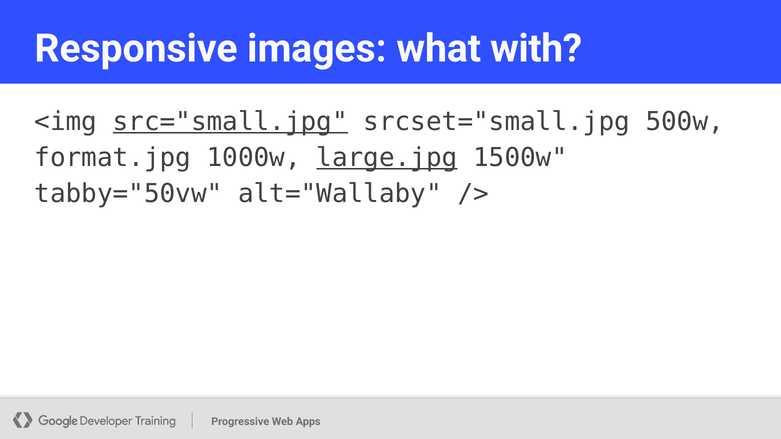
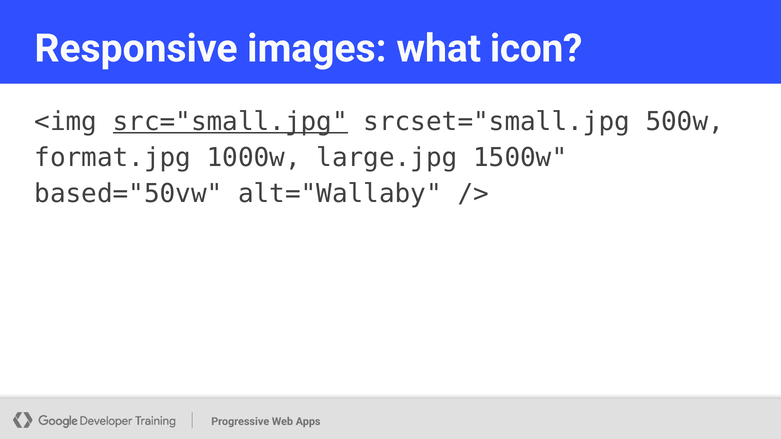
with: with -> icon
large.jpg underline: present -> none
tabby="50vw: tabby="50vw -> based="50vw
